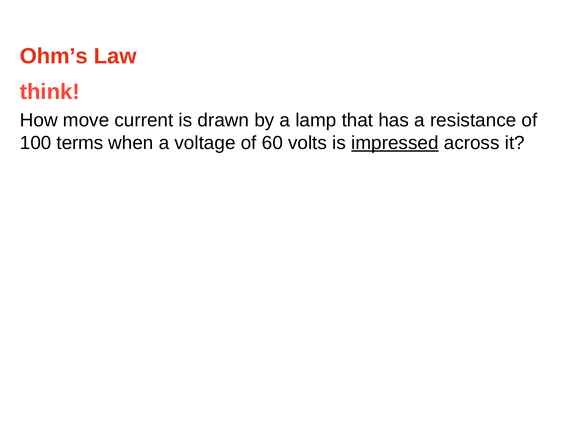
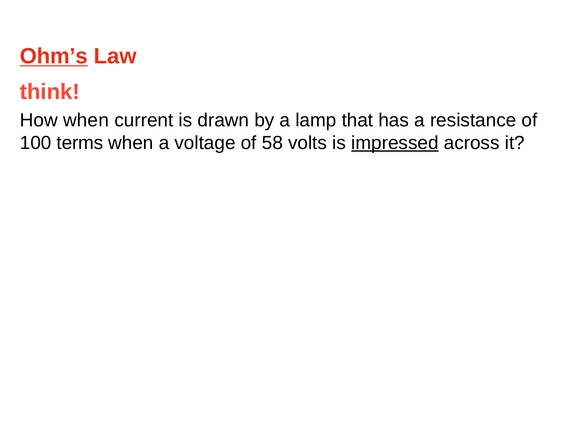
Ohm’s underline: none -> present
How move: move -> when
60: 60 -> 58
